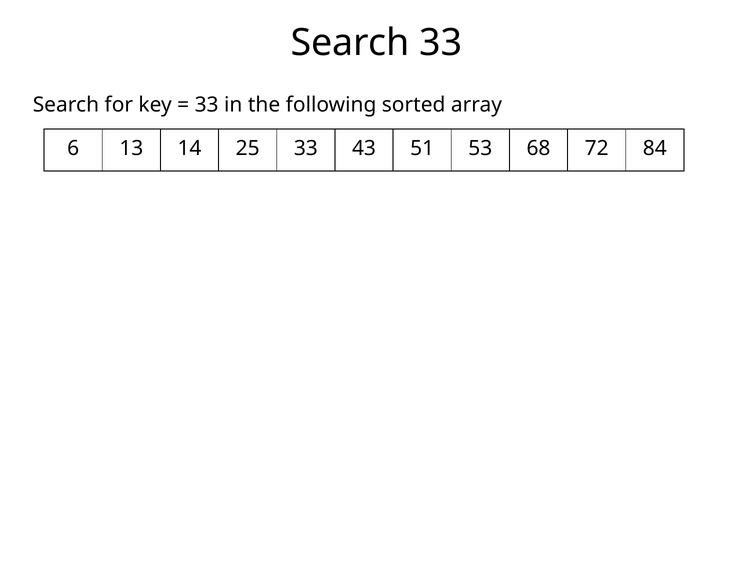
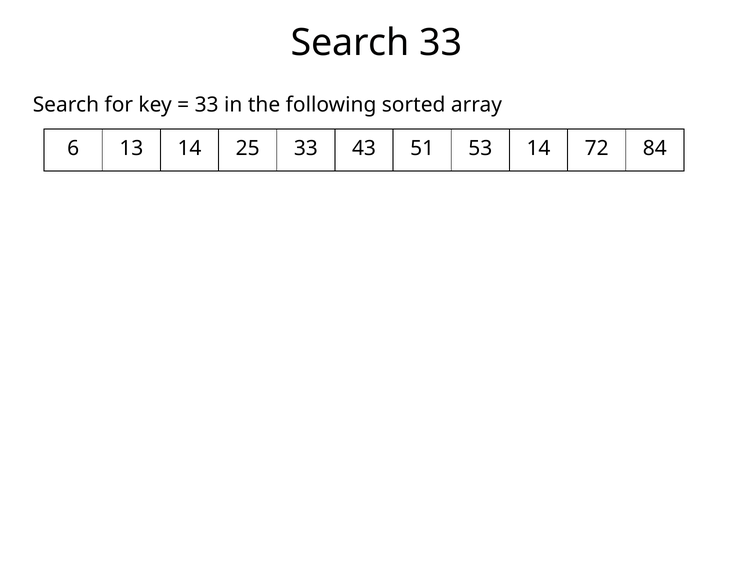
53 68: 68 -> 14
